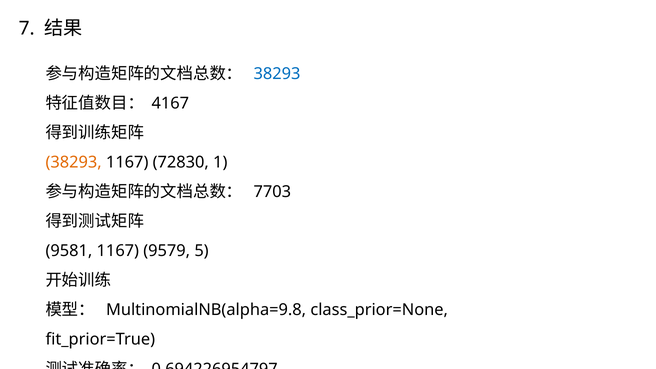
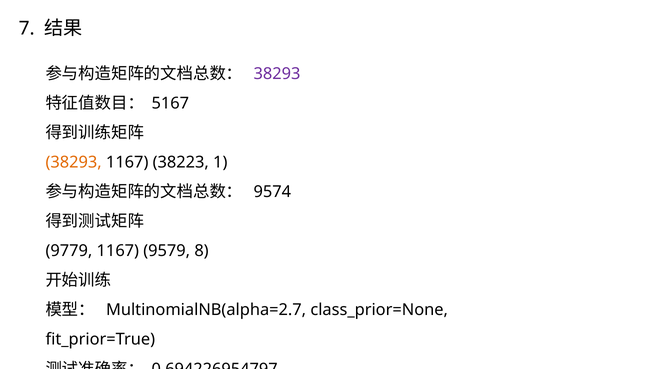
38293 at (277, 74) colour: blue -> purple
4167: 4167 -> 5167
72830: 72830 -> 38223
7703: 7703 -> 9574
9581: 9581 -> 9779
5: 5 -> 8
MultinomialNB(alpha=9.8: MultinomialNB(alpha=9.8 -> MultinomialNB(alpha=2.7
